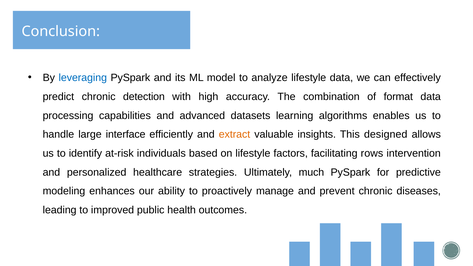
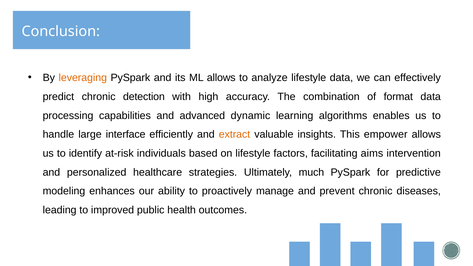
leveraging colour: blue -> orange
ML model: model -> allows
datasets: datasets -> dynamic
designed: designed -> empower
rows: rows -> aims
